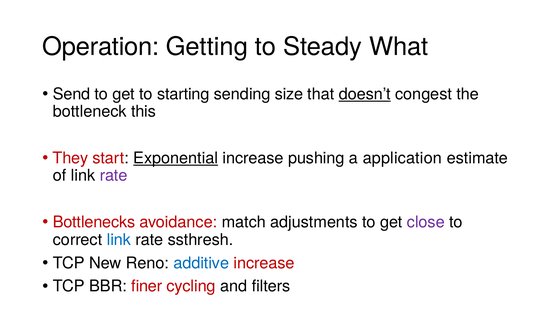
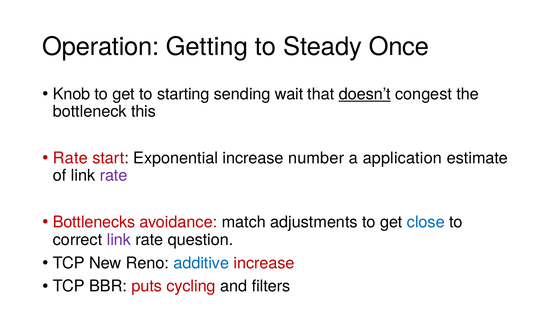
What: What -> Once
Send: Send -> Knob
size: size -> wait
They at (70, 158): They -> Rate
Exponential underline: present -> none
pushing: pushing -> number
close colour: purple -> blue
link at (119, 240) colour: blue -> purple
ssthresh: ssthresh -> question
finer: finer -> puts
